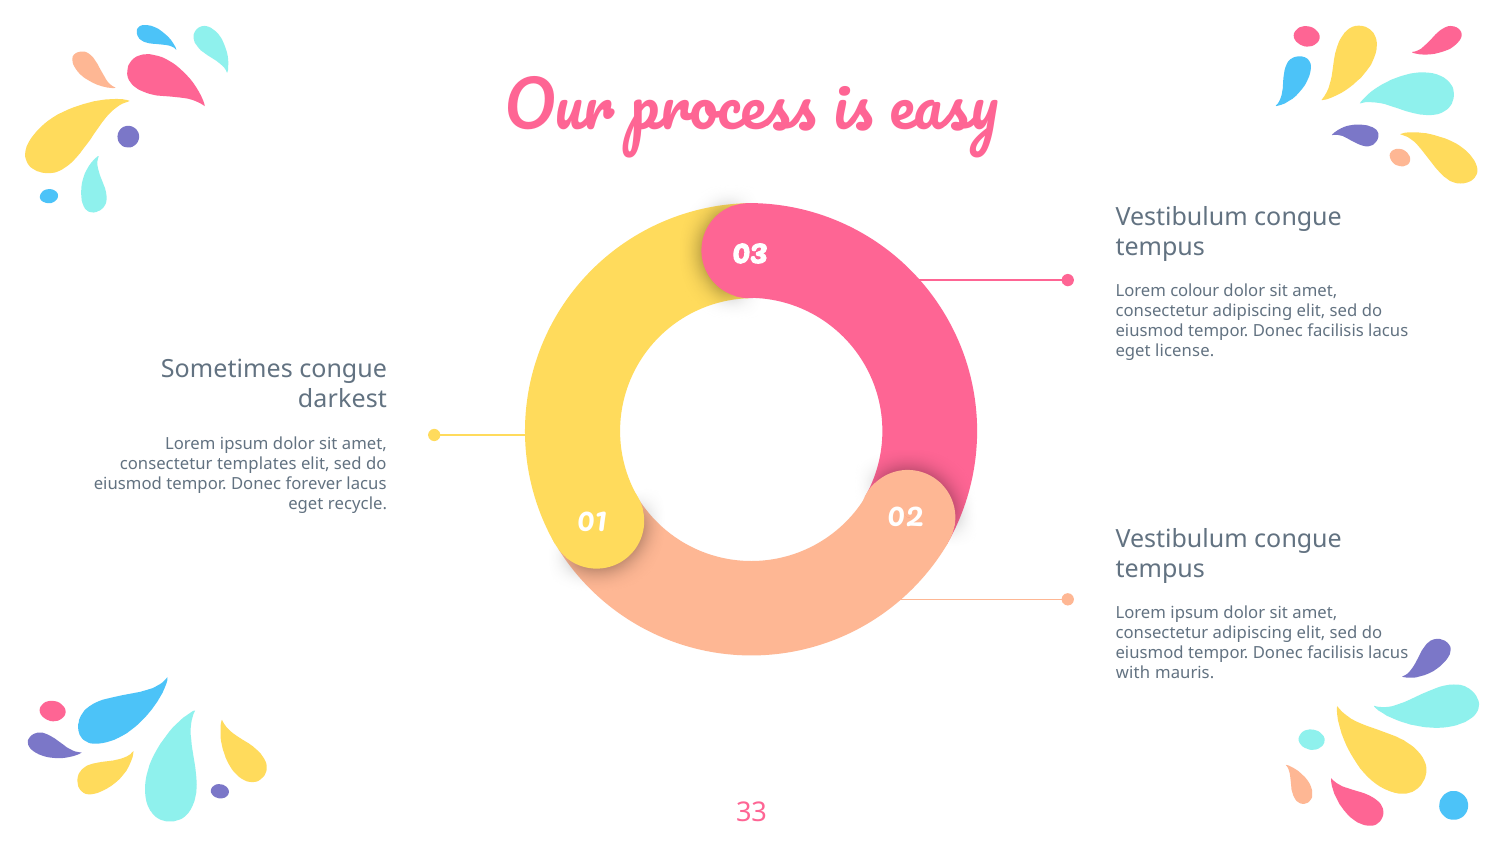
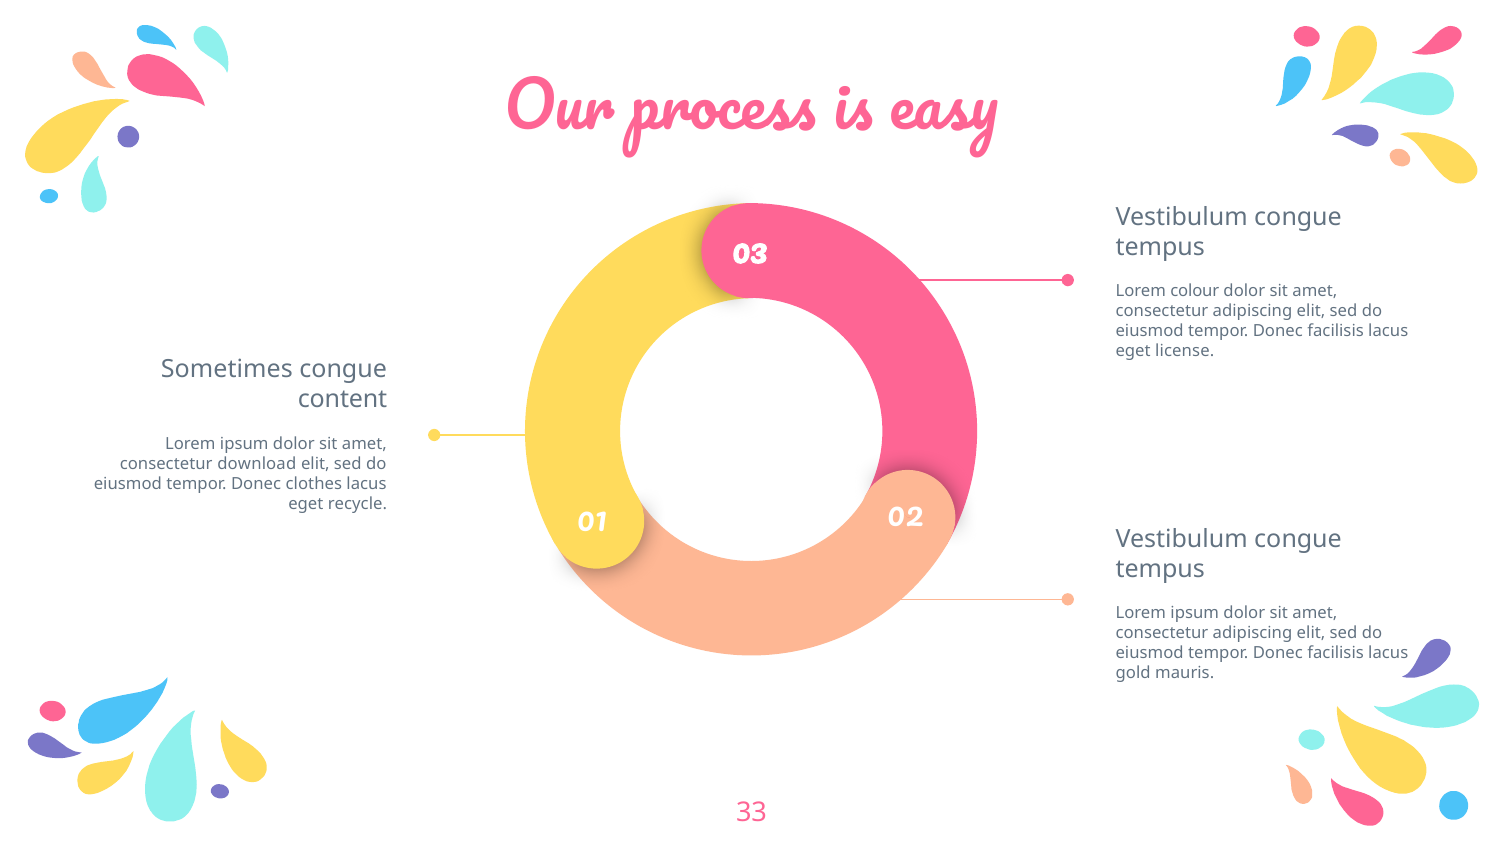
darkest: darkest -> content
templates: templates -> download
forever: forever -> clothes
with: with -> gold
